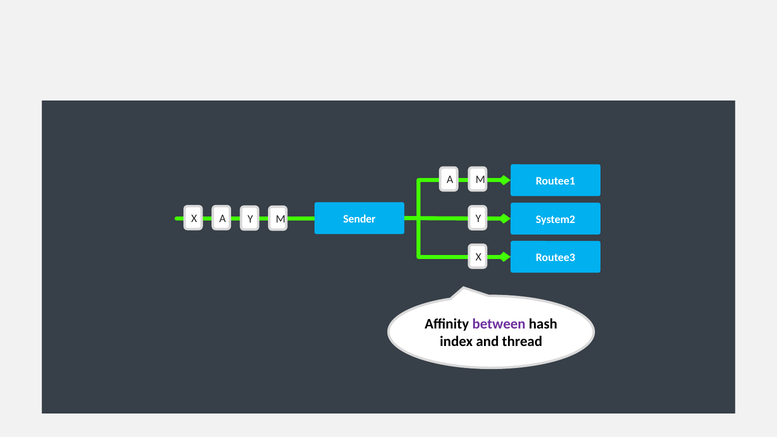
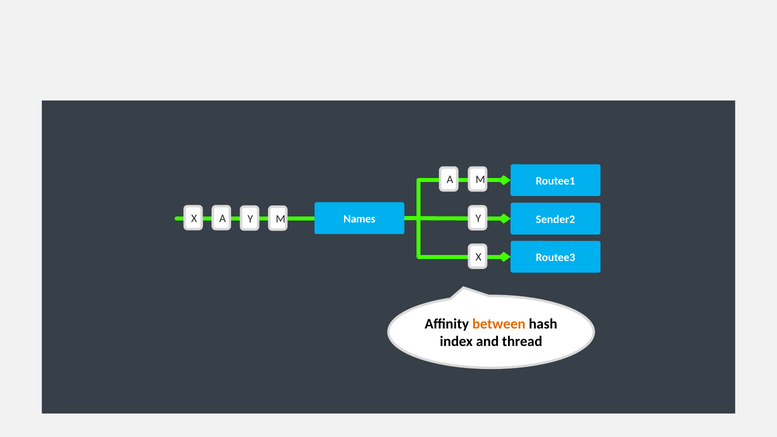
Sender: Sender -> Names
System2: System2 -> Sender2
between colour: purple -> orange
